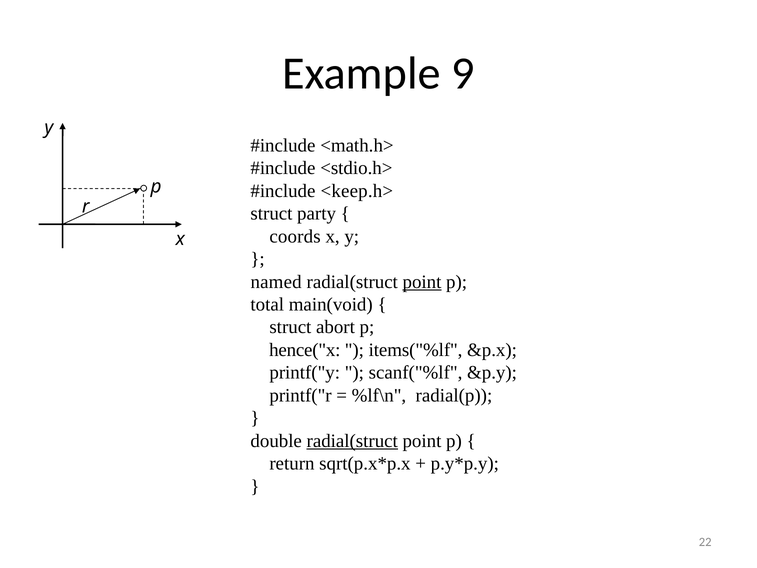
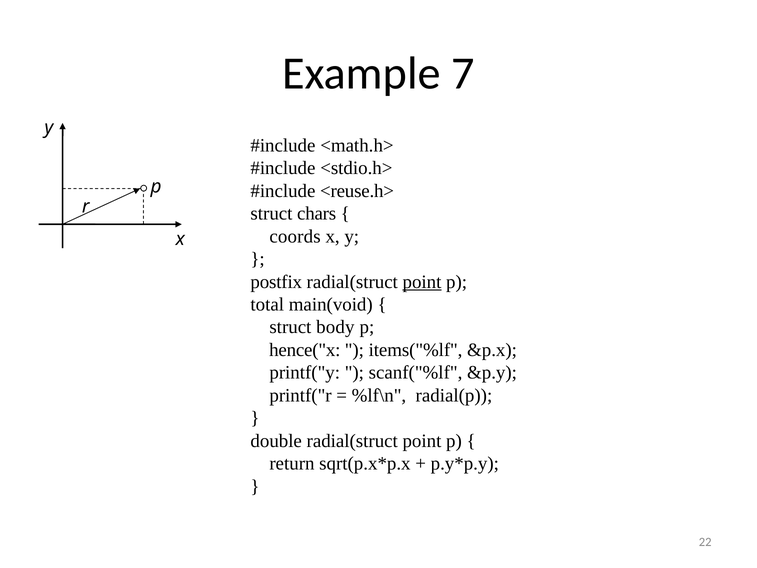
9: 9 -> 7
<keep.h>: <keep.h> -> <reuse.h>
party: party -> chars
named: named -> postfix
abort: abort -> body
radial(struct at (352, 441) underline: present -> none
